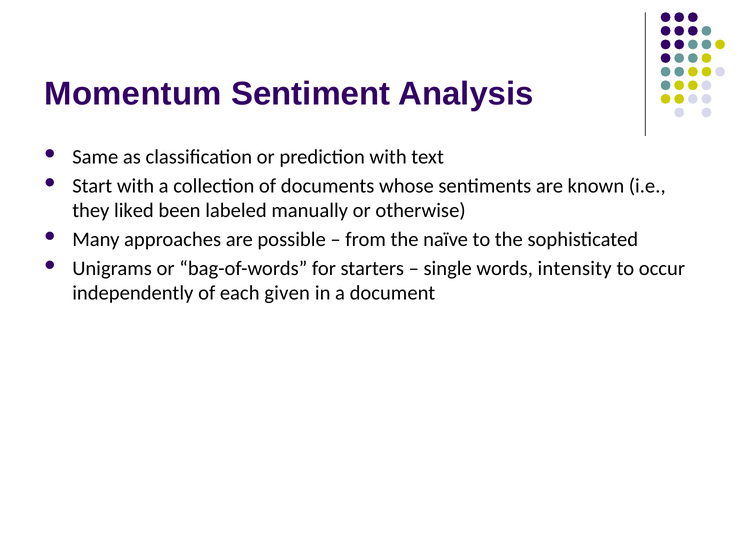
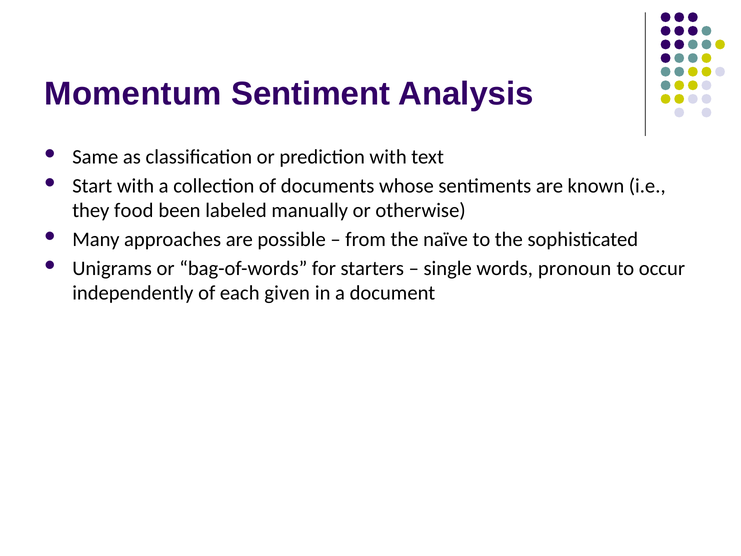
liked: liked -> food
intensity: intensity -> pronoun
